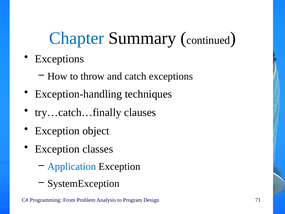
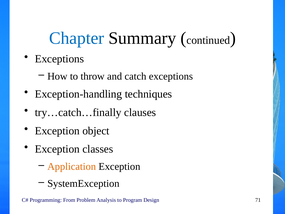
Application colour: blue -> orange
